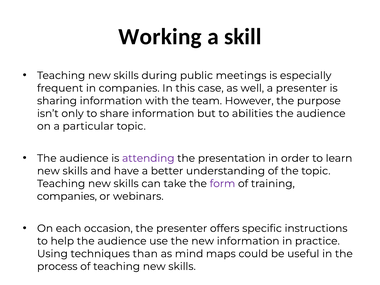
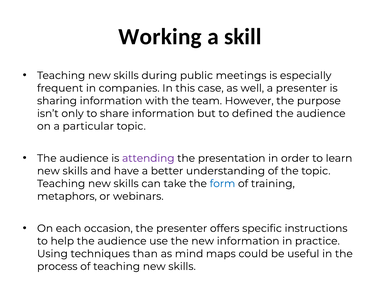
abilities: abilities -> defined
form colour: purple -> blue
companies at (67, 196): companies -> metaphors
